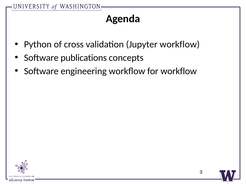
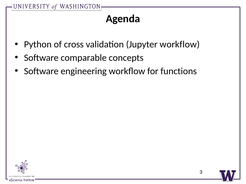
publications: publications -> comparable
for workflow: workflow -> functions
